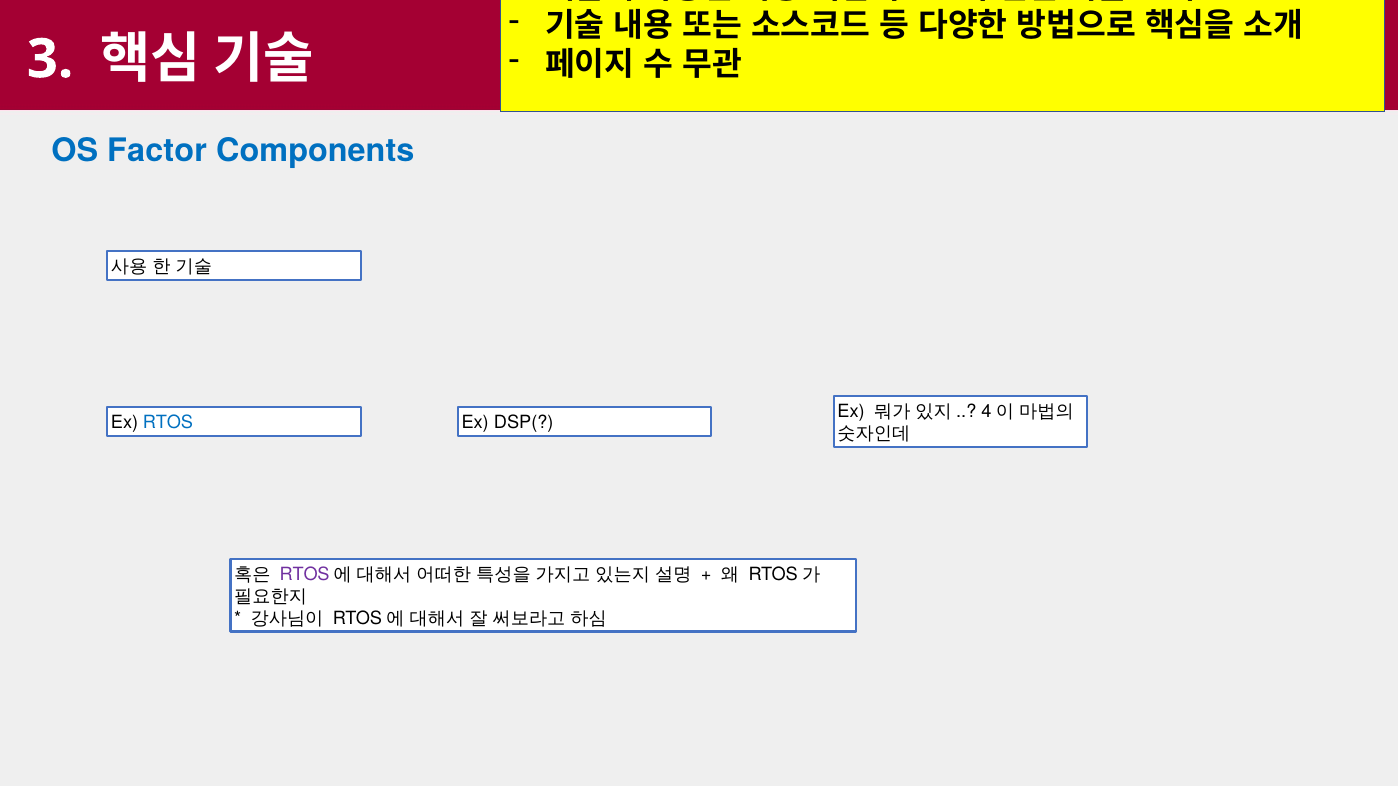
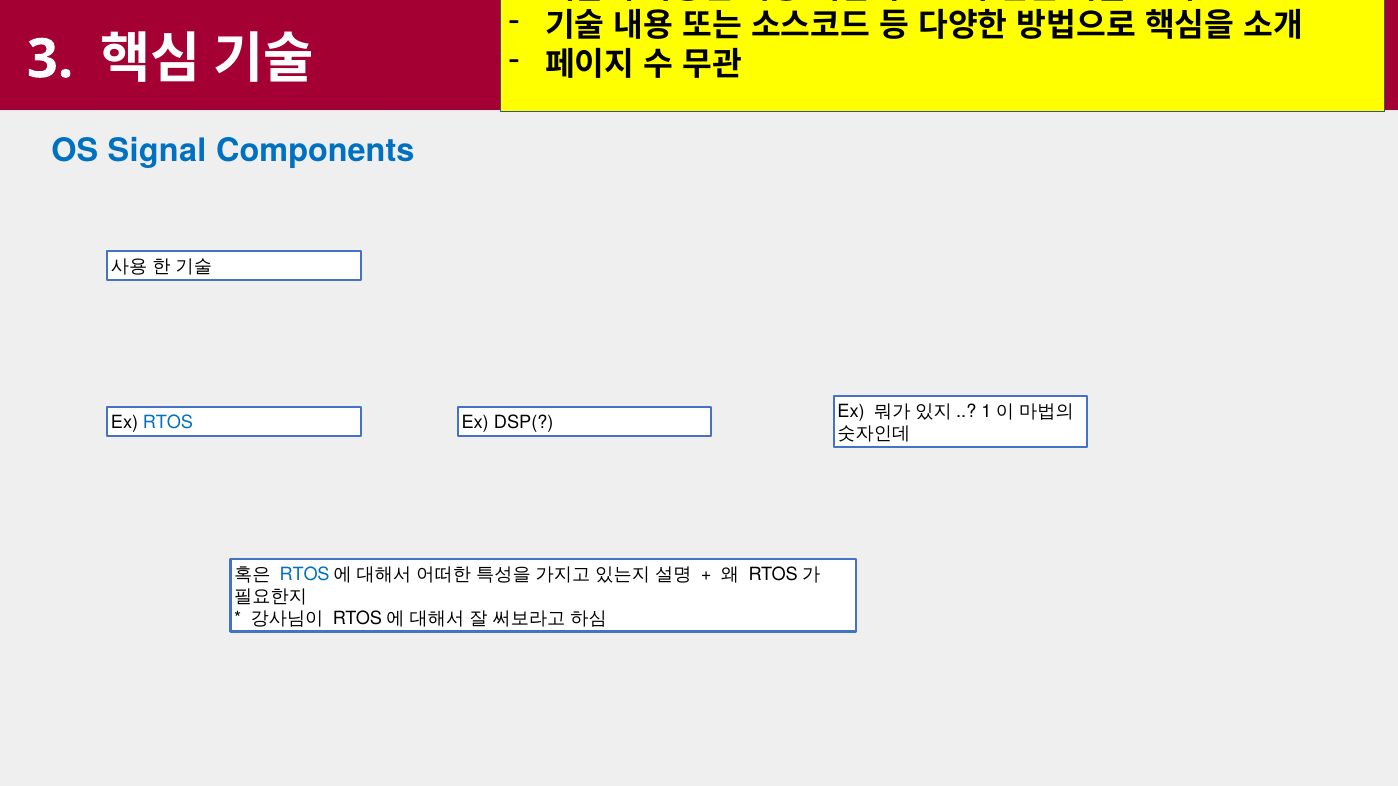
Factor: Factor -> Signal
4: 4 -> 1
RTOS at (305, 575) colour: purple -> blue
